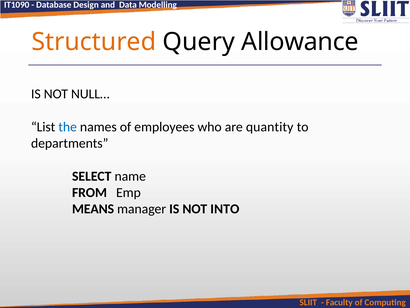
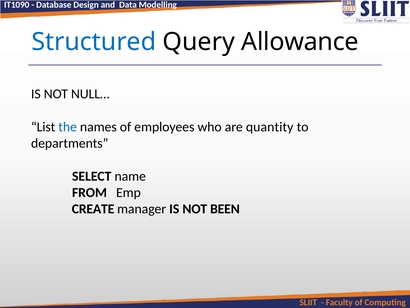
Structured colour: orange -> blue
MEANS: MEANS -> CREATE
INTO: INTO -> BEEN
